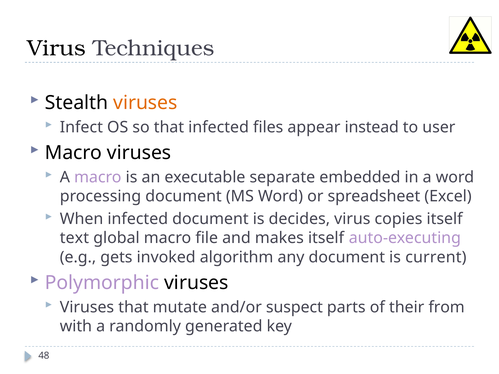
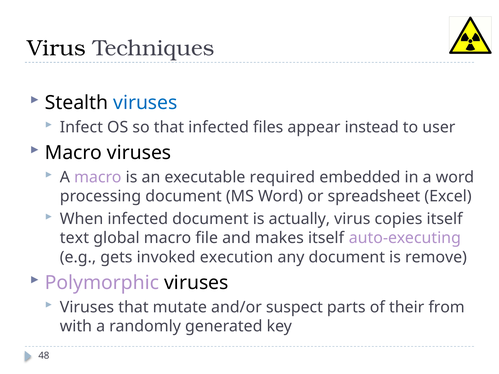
viruses at (145, 103) colour: orange -> blue
separate: separate -> required
decides: decides -> actually
algorithm: algorithm -> execution
current: current -> remove
